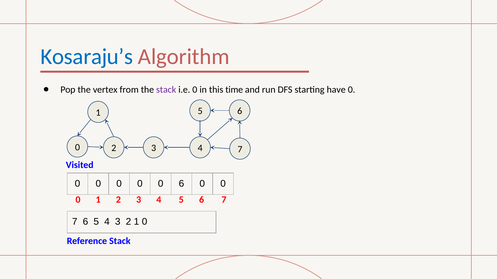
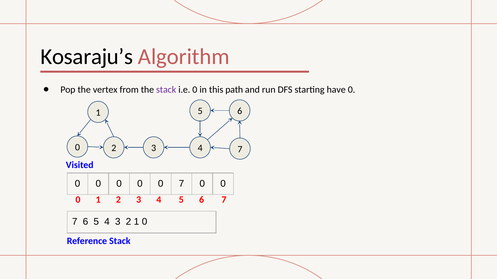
Kosaraju’s colour: blue -> black
time: time -> path
0 0 6: 6 -> 7
